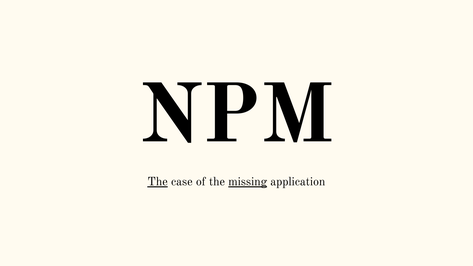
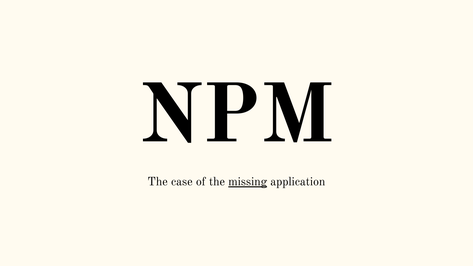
The at (158, 182) underline: present -> none
